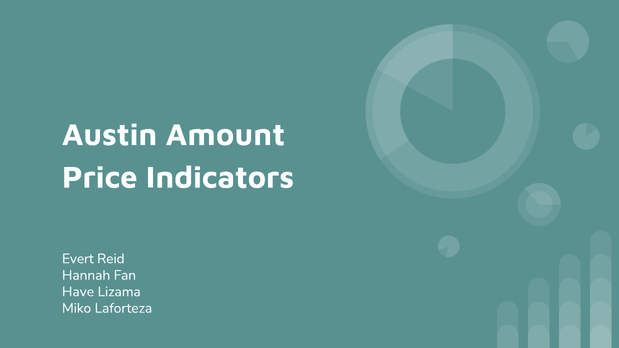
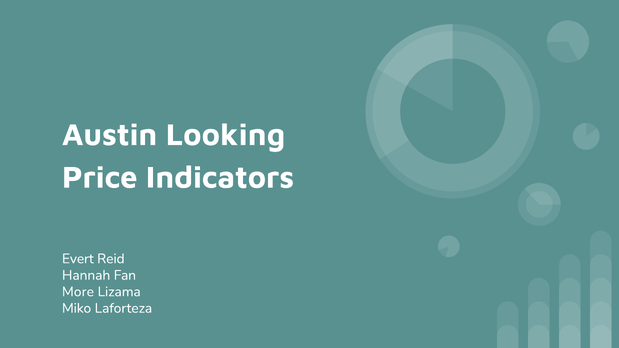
Amount: Amount -> Looking
Have: Have -> More
